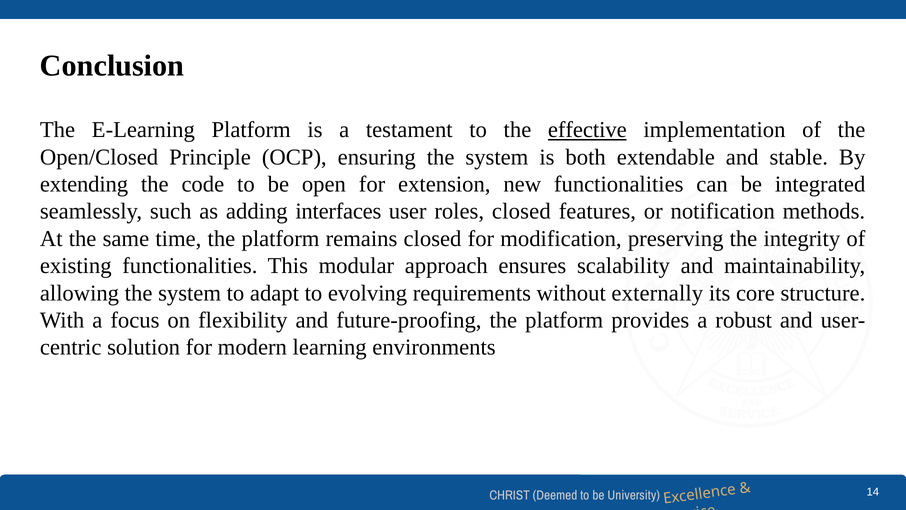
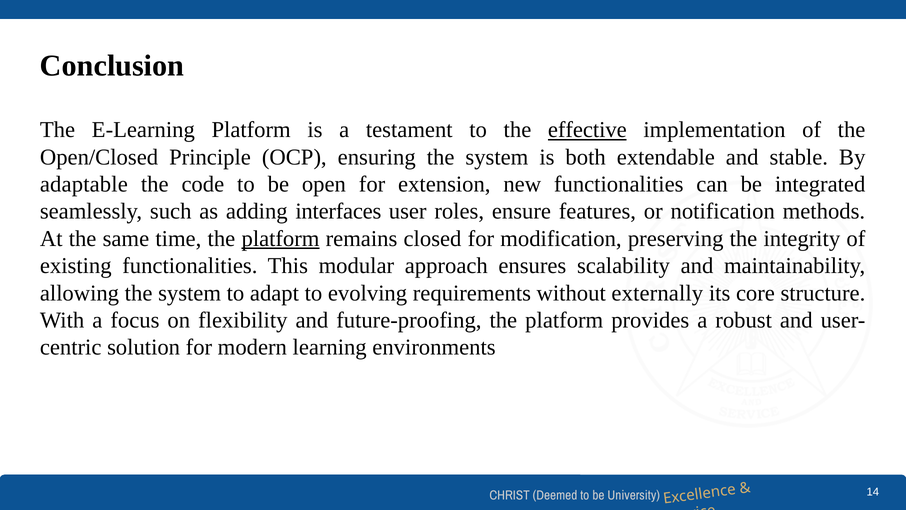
extending: extending -> adaptable
roles closed: closed -> ensure
platform at (281, 238) underline: none -> present
